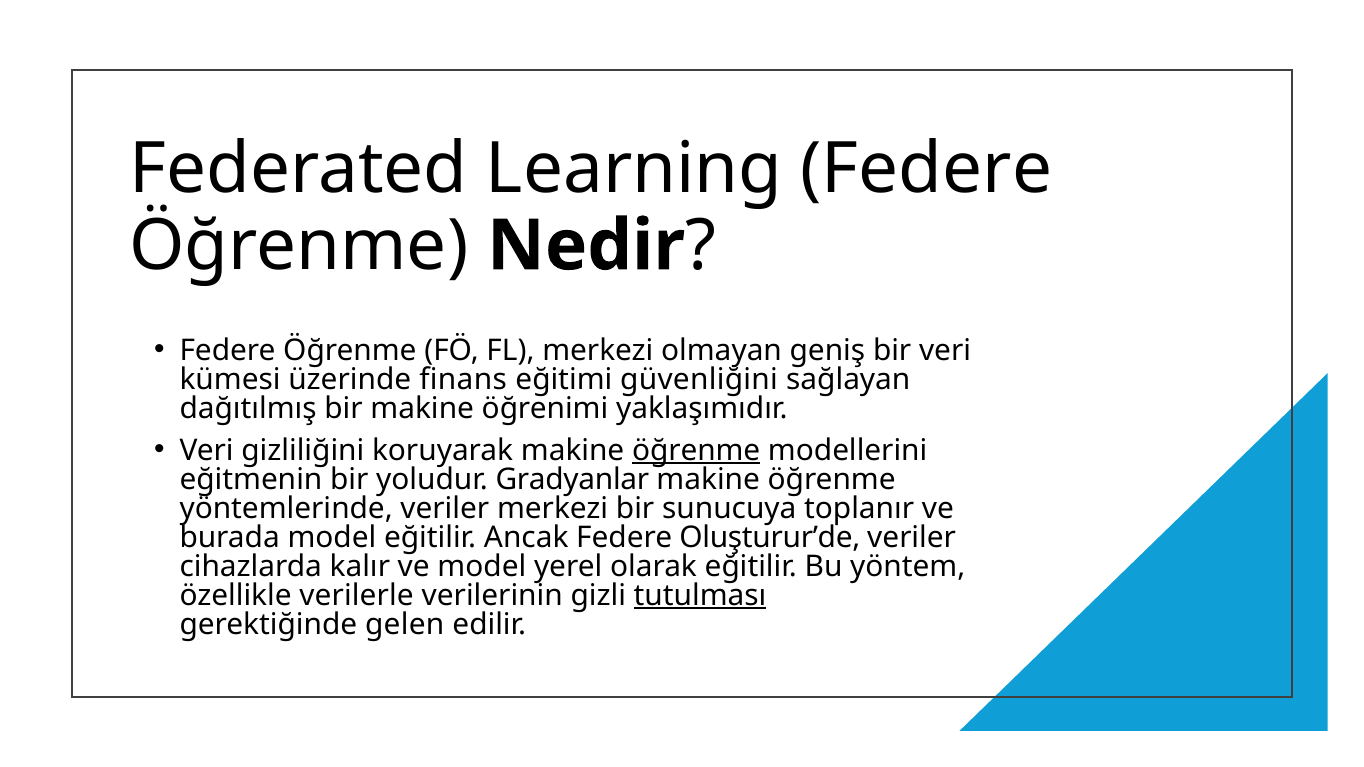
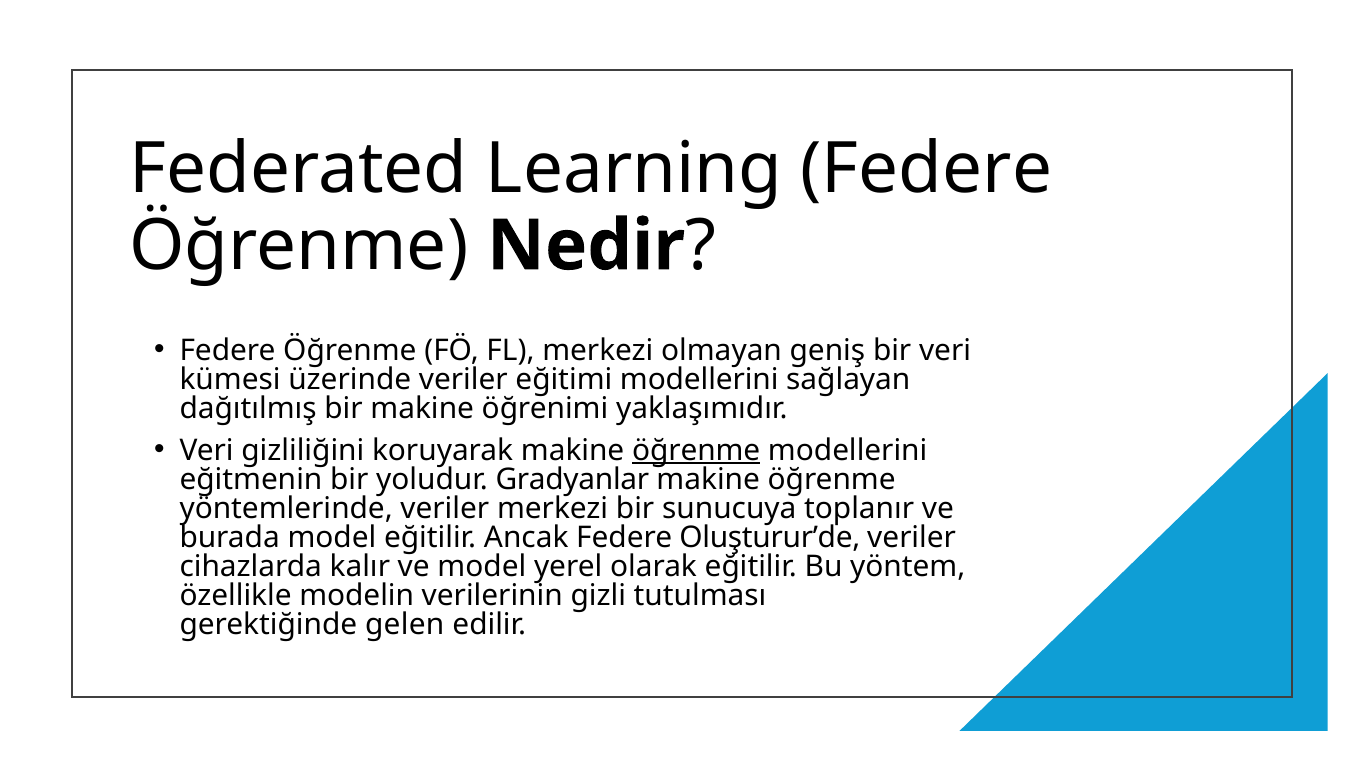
üzerinde finans: finans -> veriler
eğitimi güvenliğini: güvenliğini -> modellerini
verilerle: verilerle -> modelin
tutulması underline: present -> none
